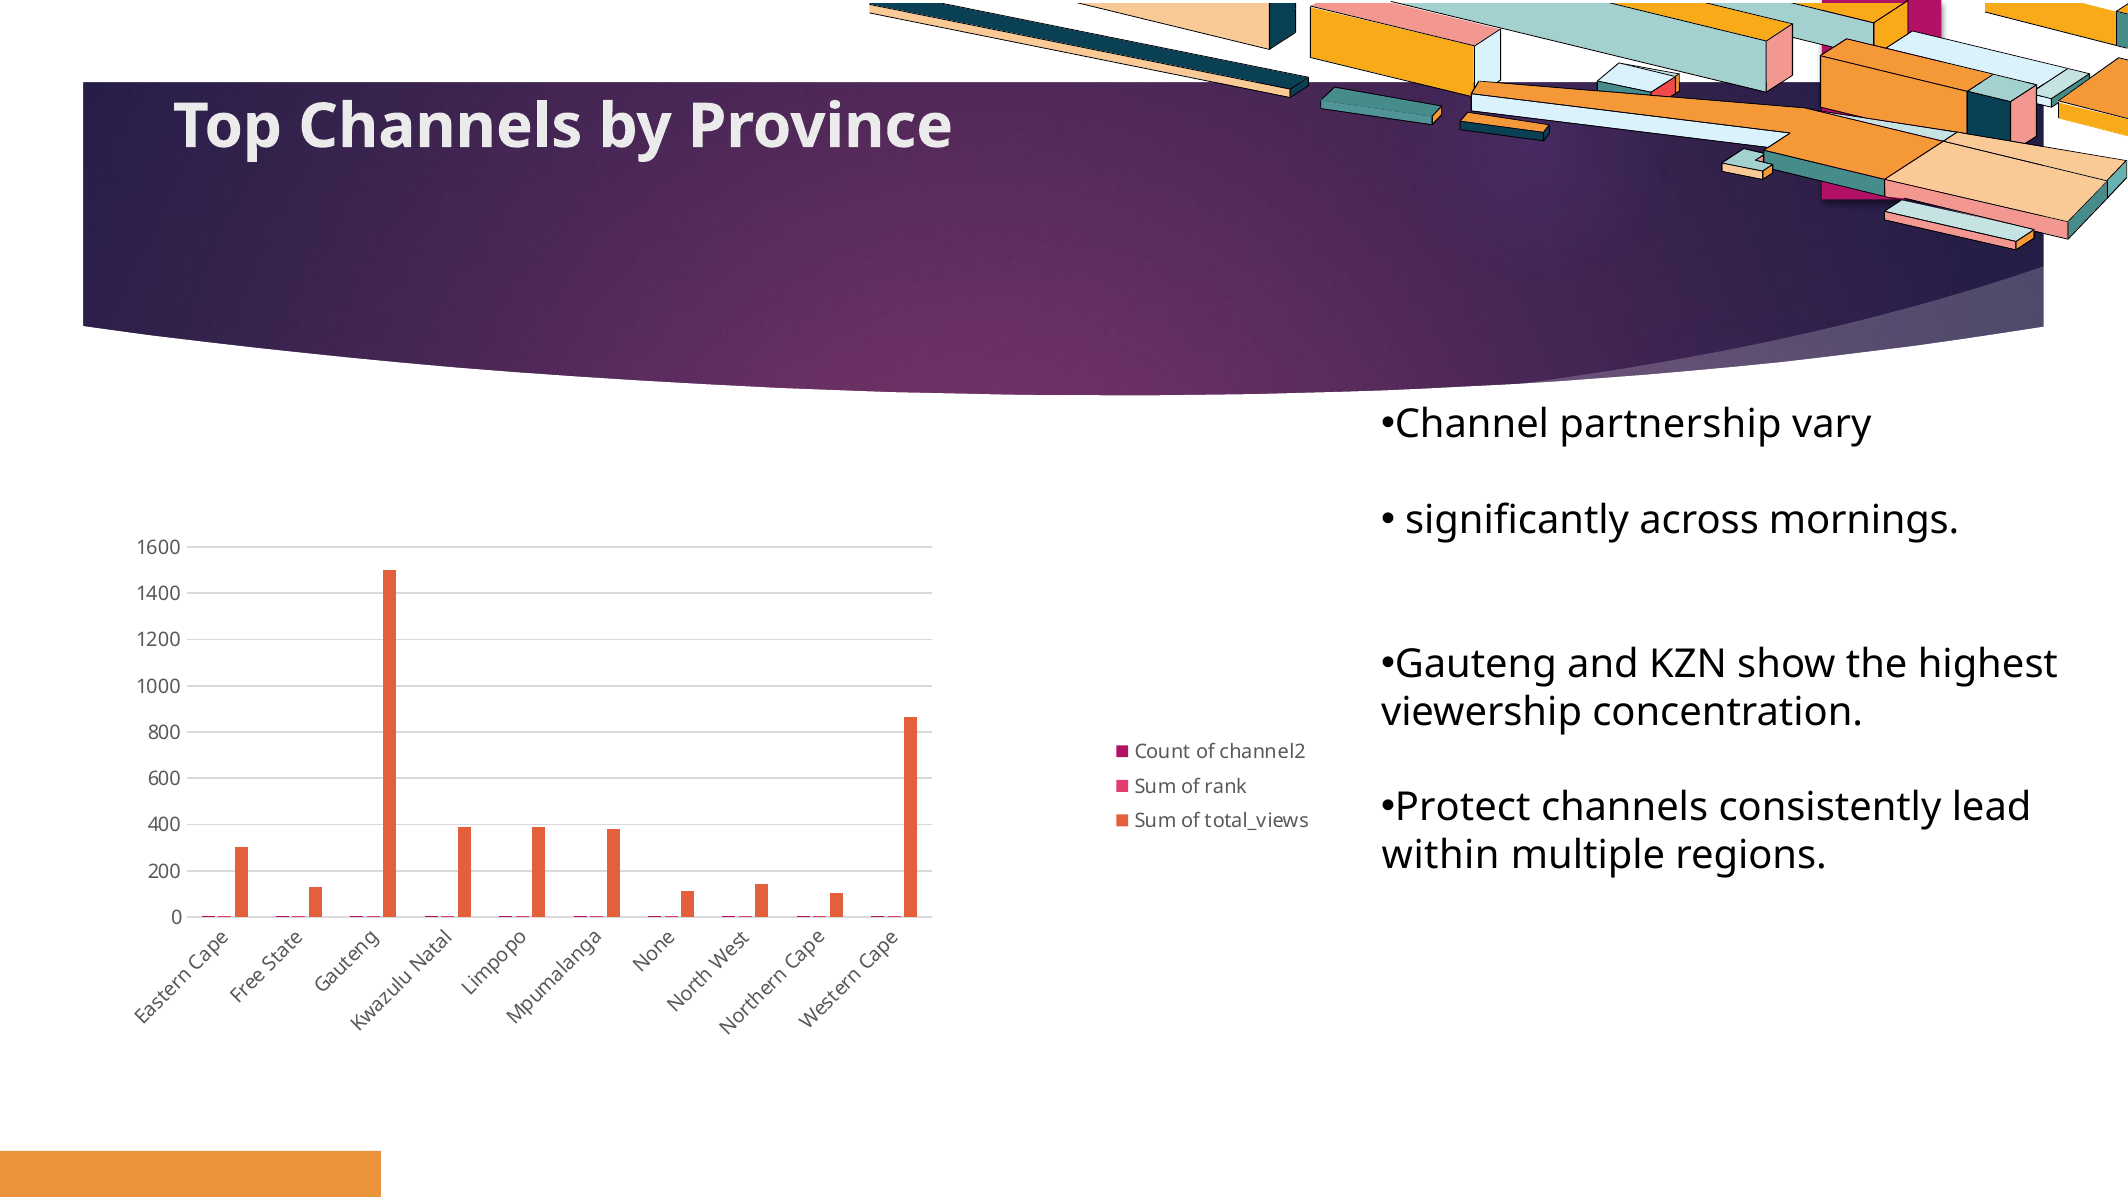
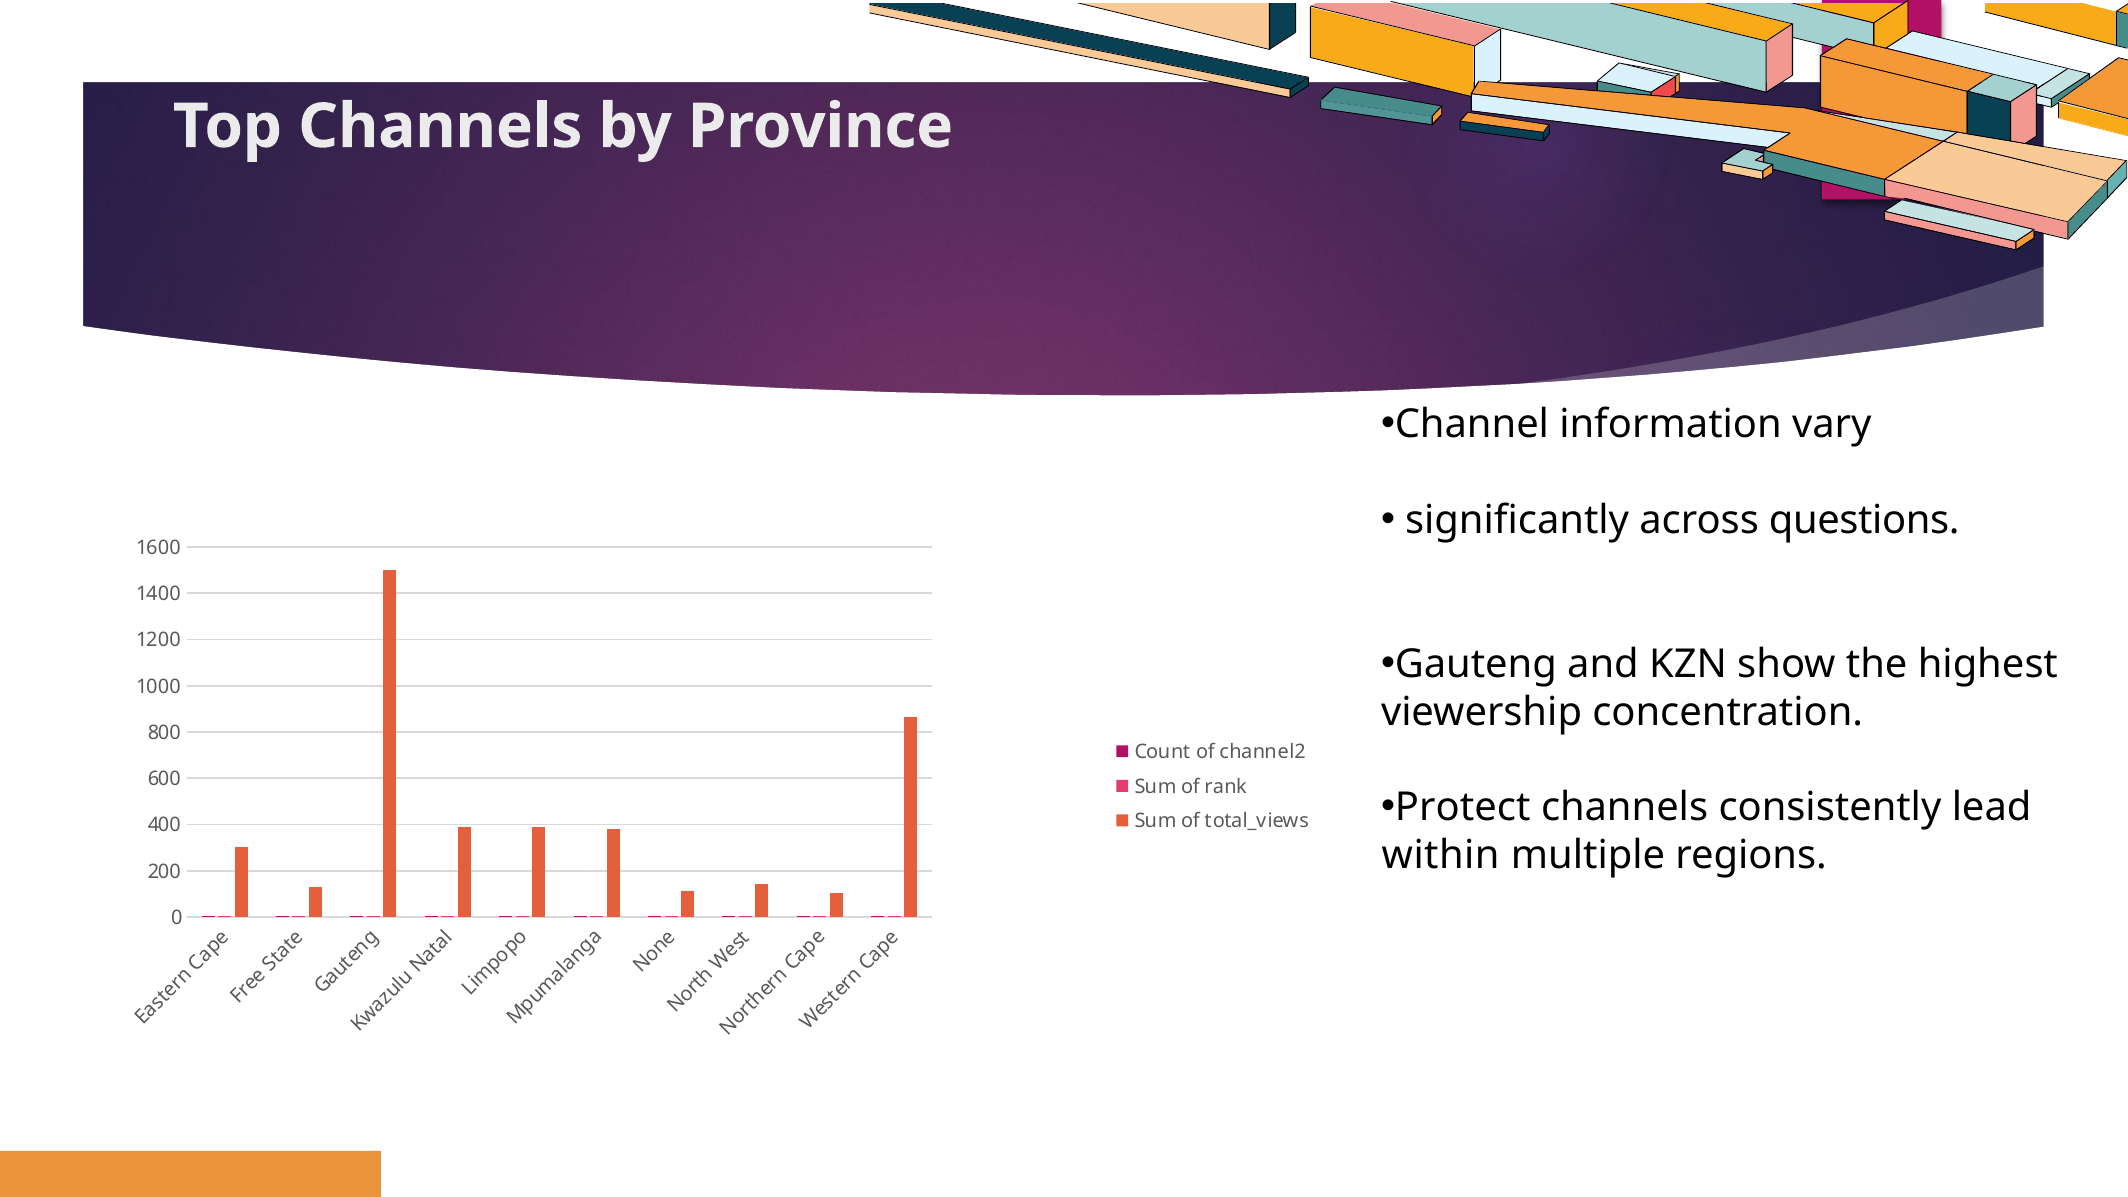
partnership: partnership -> information
mornings: mornings -> questions
